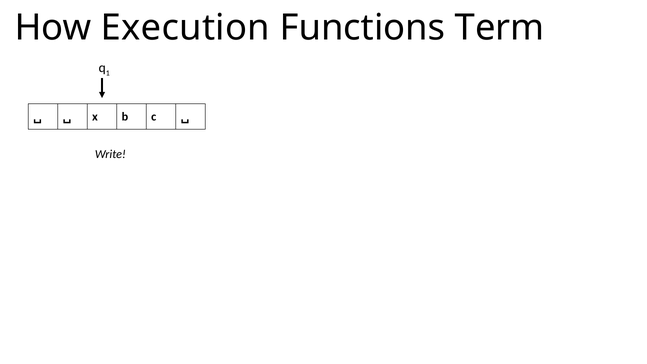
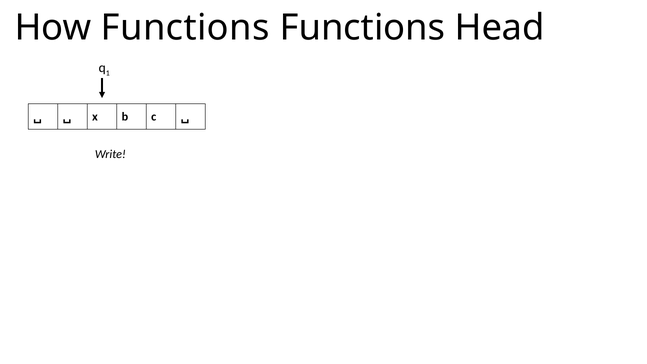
How Execution: Execution -> Functions
Term: Term -> Head
